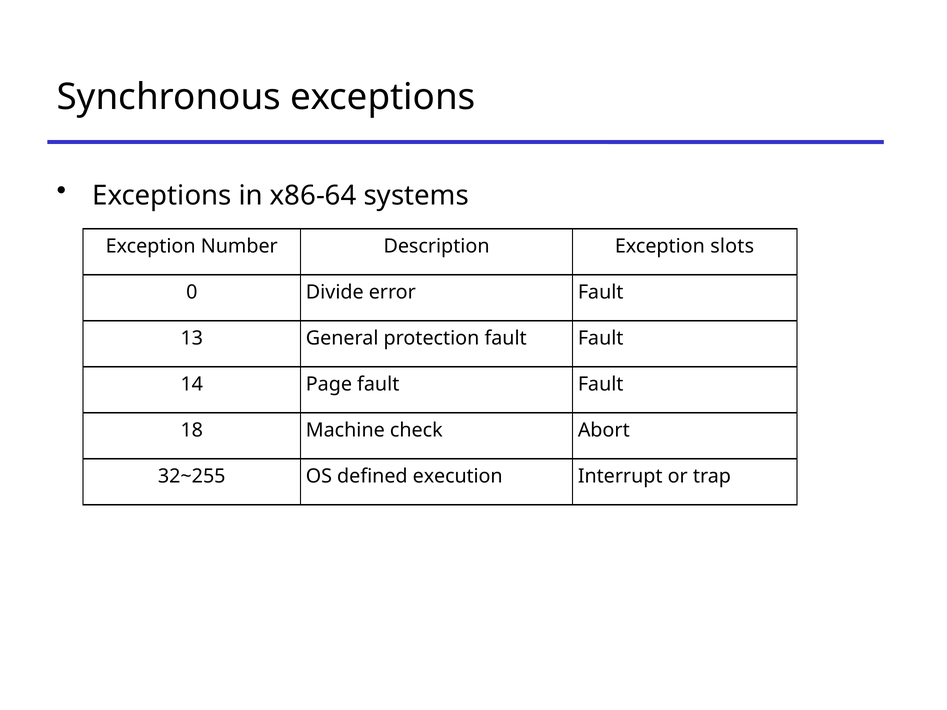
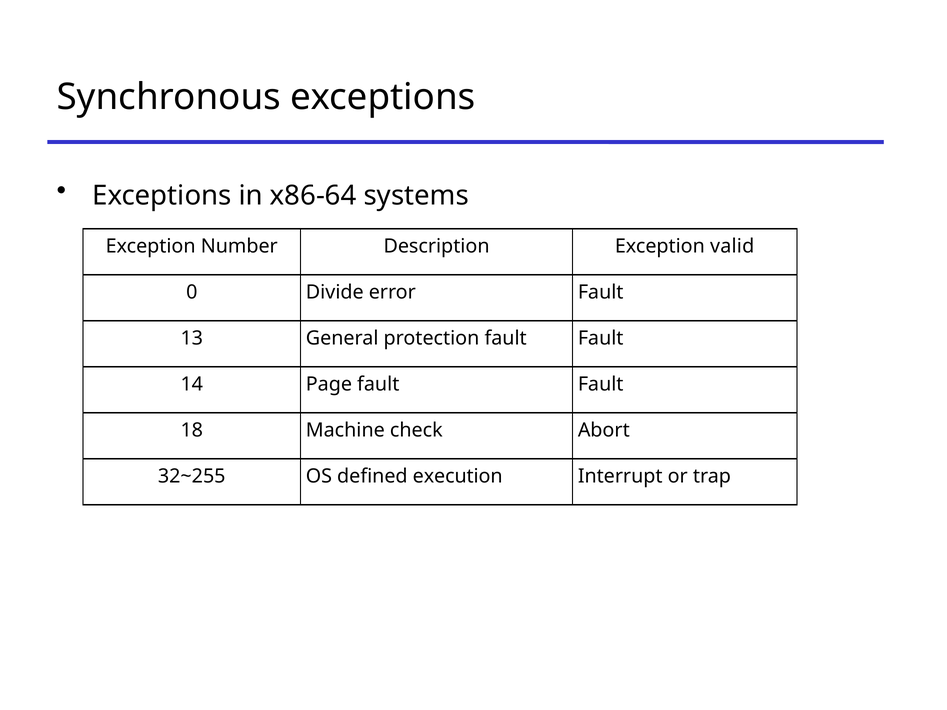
slots: slots -> valid
